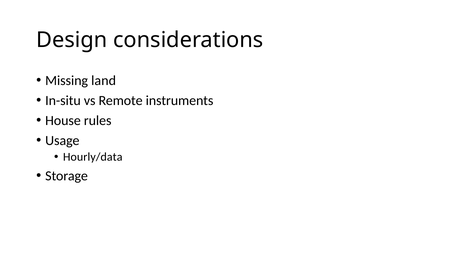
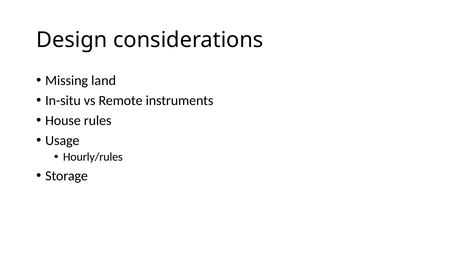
Hourly/data: Hourly/data -> Hourly/rules
